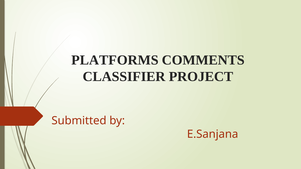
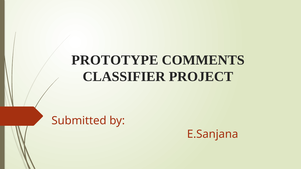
PLATFORMS: PLATFORMS -> PROTOTYPE
